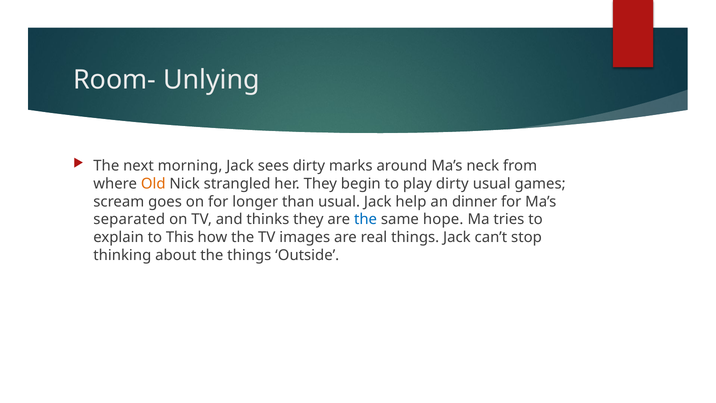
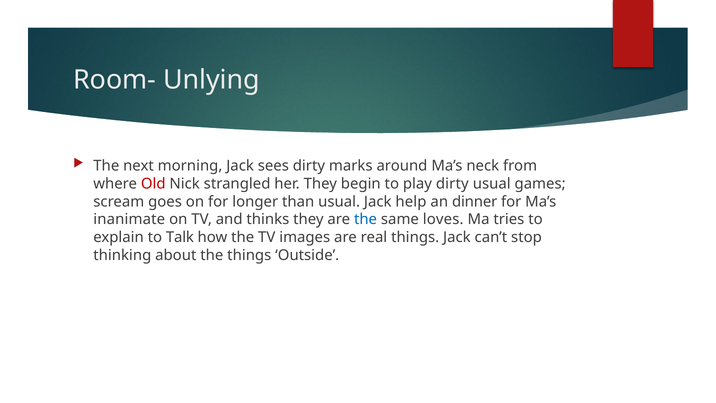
Old colour: orange -> red
separated: separated -> inanimate
hope: hope -> loves
This: This -> Talk
